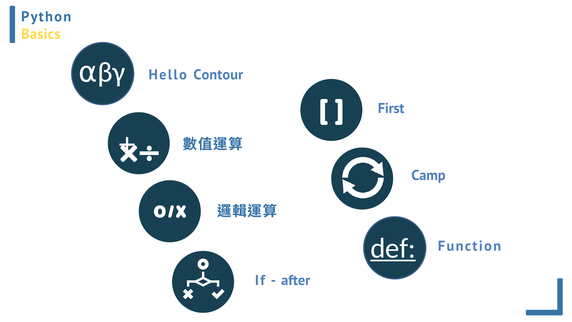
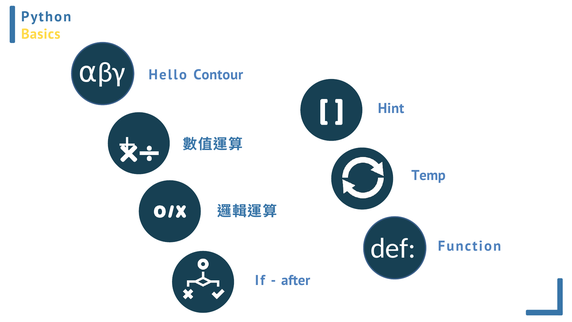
First: First -> Hint
Camp: Camp -> Temp
def underline: present -> none
